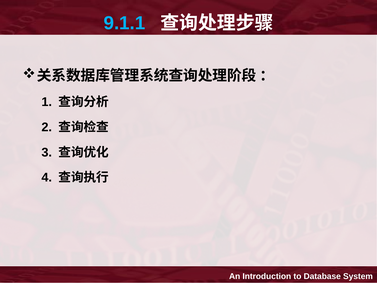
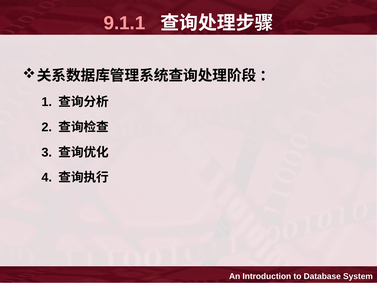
9.1.1 colour: light blue -> pink
